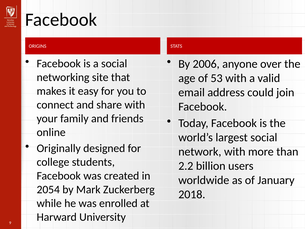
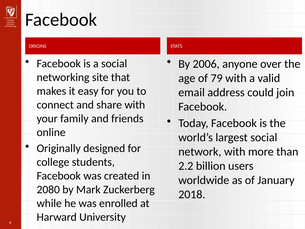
53: 53 -> 79
2054: 2054 -> 2080
